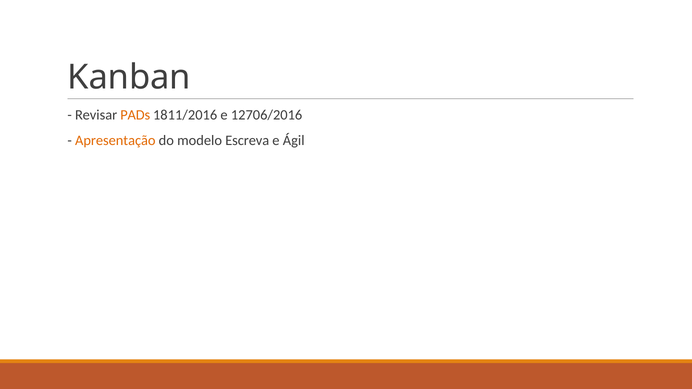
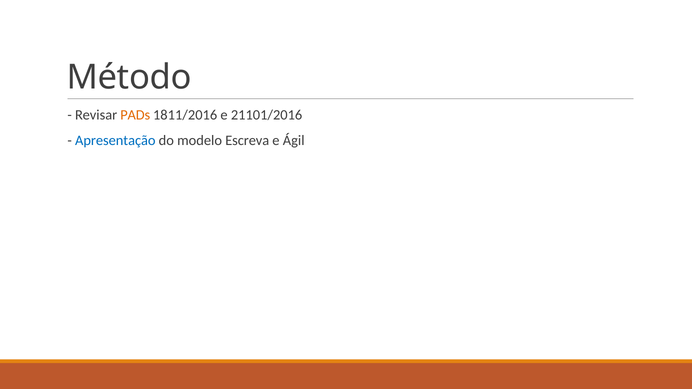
Kanban: Kanban -> Método
12706/2016: 12706/2016 -> 21101/2016
Apresentação colour: orange -> blue
